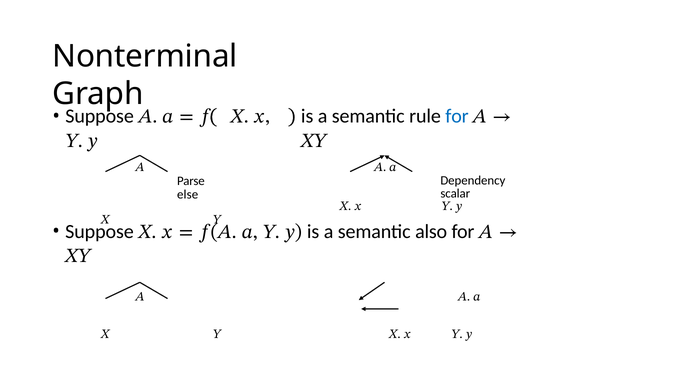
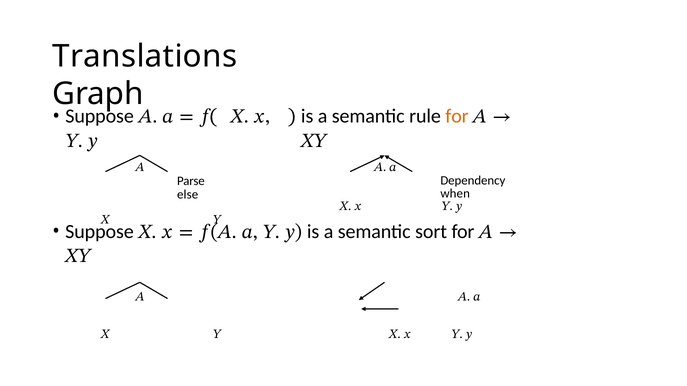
Nonterminal: Nonterminal -> Translations
for at (457, 116) colour: blue -> orange
scalar: scalar -> when
also: also -> sort
